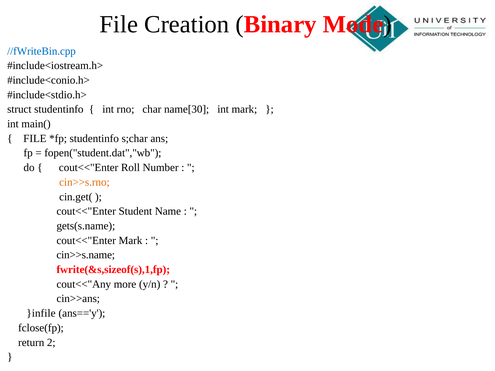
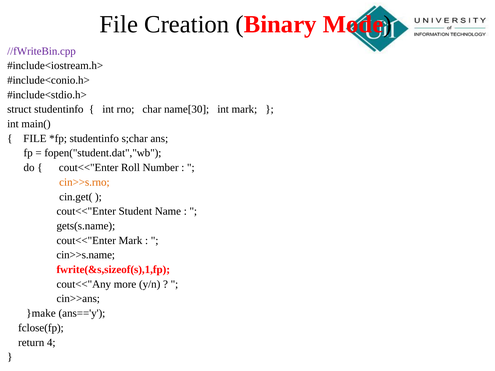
//fWriteBin.cpp colour: blue -> purple
}infile: }infile -> }make
2: 2 -> 4
